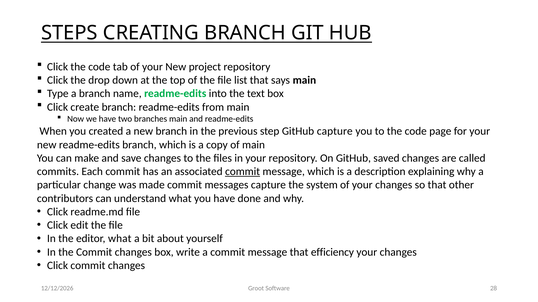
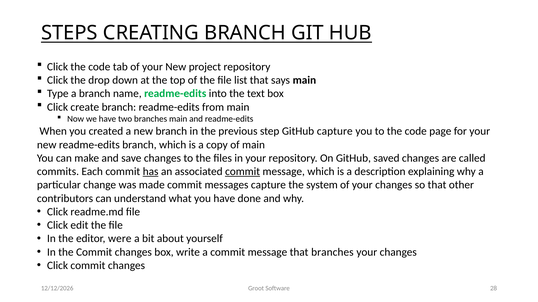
has underline: none -> present
editor what: what -> were
that efficiency: efficiency -> branches
